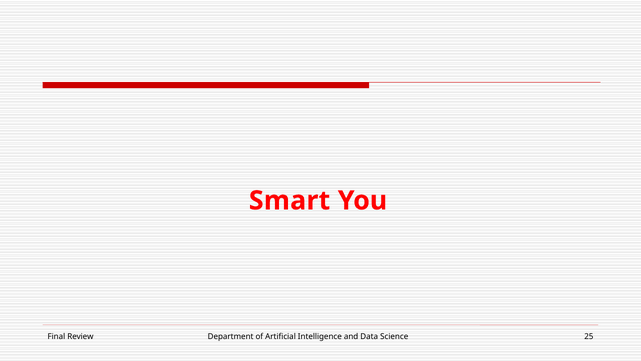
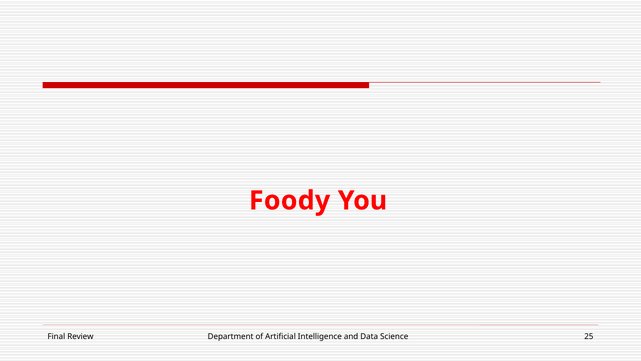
Smart: Smart -> Foody
